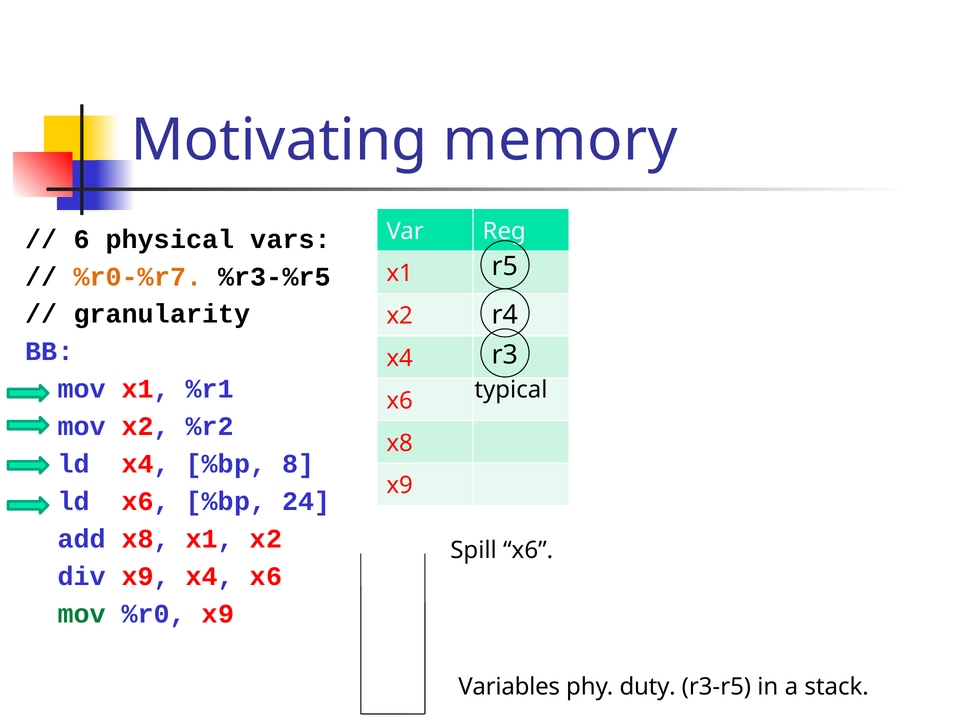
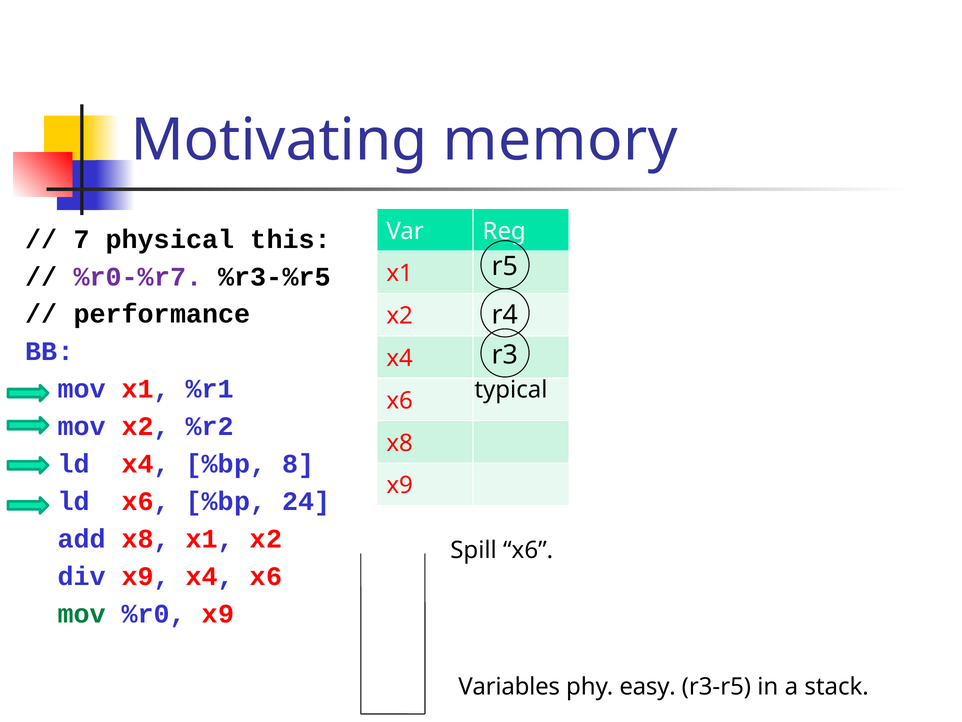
6: 6 -> 7
vars: vars -> this
%r0-%r7 colour: orange -> purple
granularity: granularity -> performance
duty: duty -> easy
